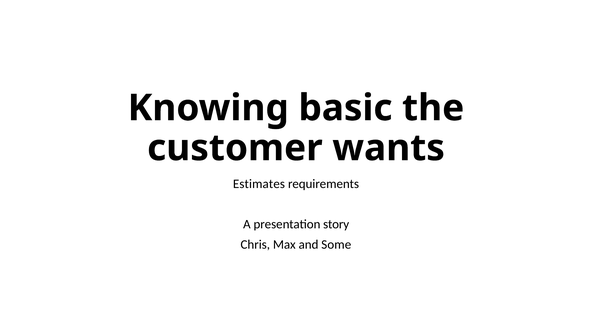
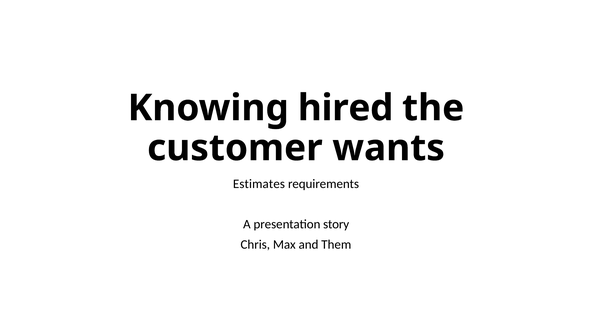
basic: basic -> hired
Some: Some -> Them
